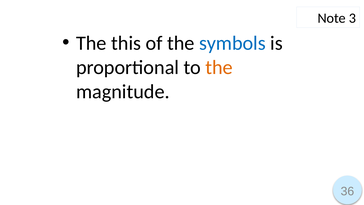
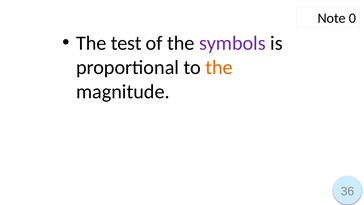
3: 3 -> 0
this: this -> test
symbols colour: blue -> purple
